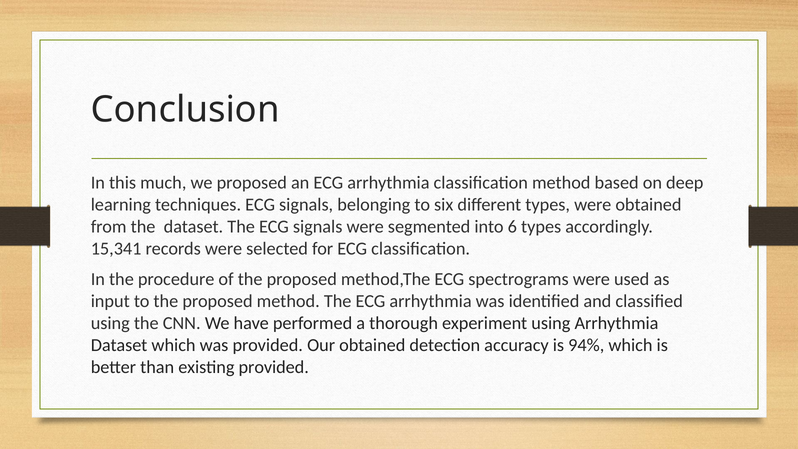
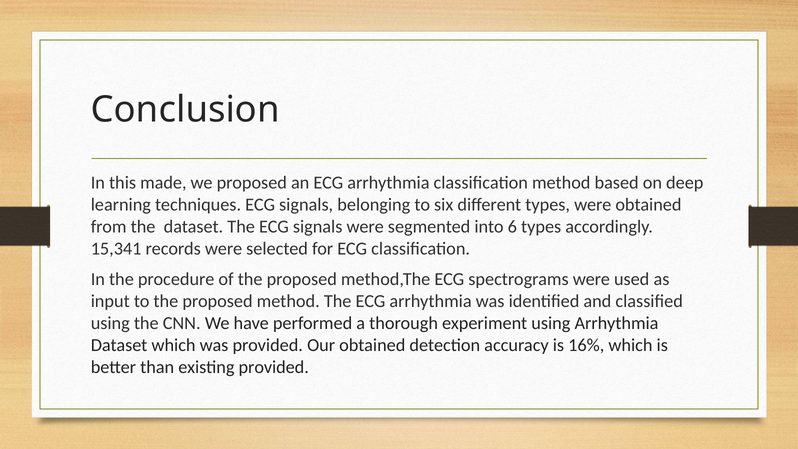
much: much -> made
94%: 94% -> 16%
